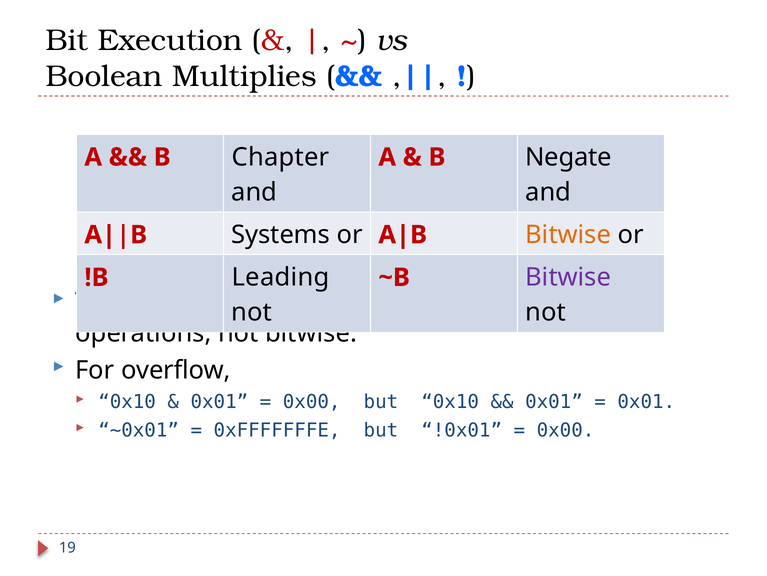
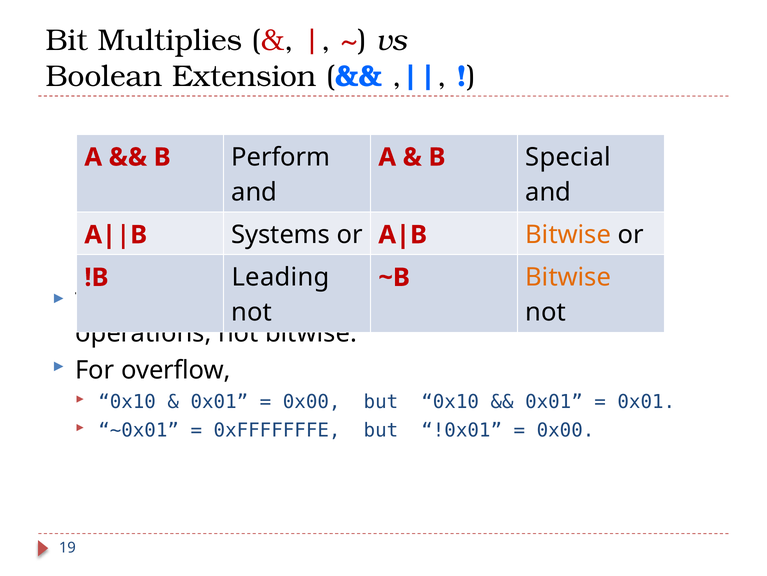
Execution: Execution -> Multiplies
Multiplies: Multiplies -> Extension
B Chapter: Chapter -> Perform
Negate: Negate -> Special
Bitwise at (568, 277) colour: purple -> orange
